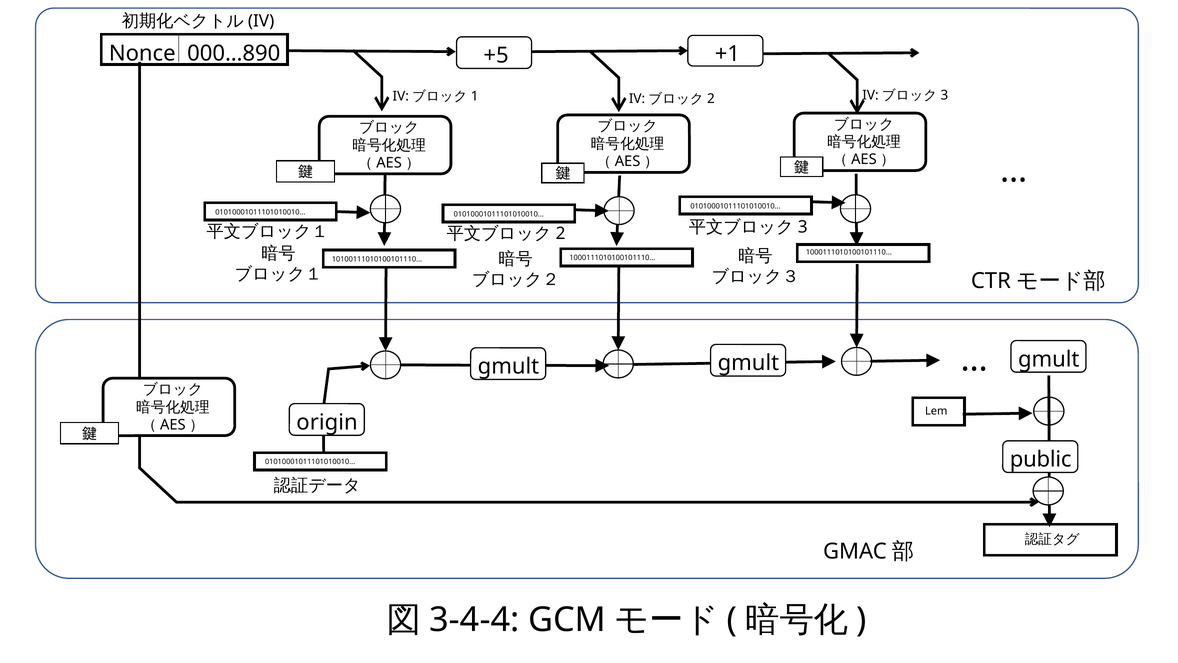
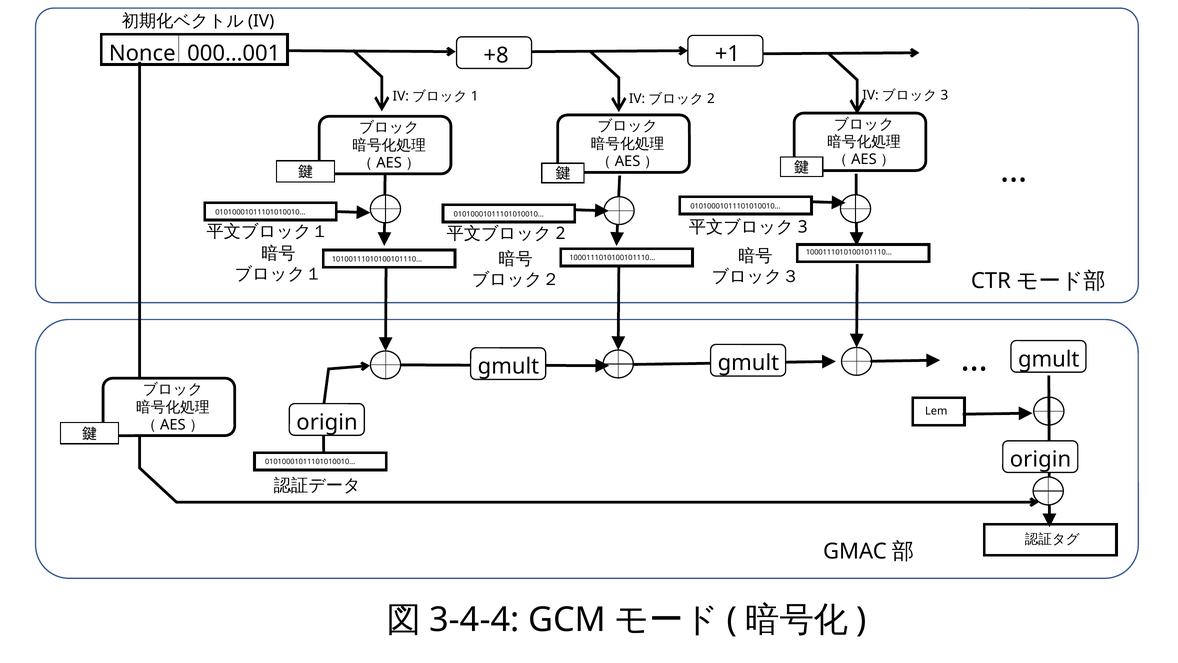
000…890: 000…890 -> 000…001
+5: +5 -> +8
public at (1041, 459): public -> origin
